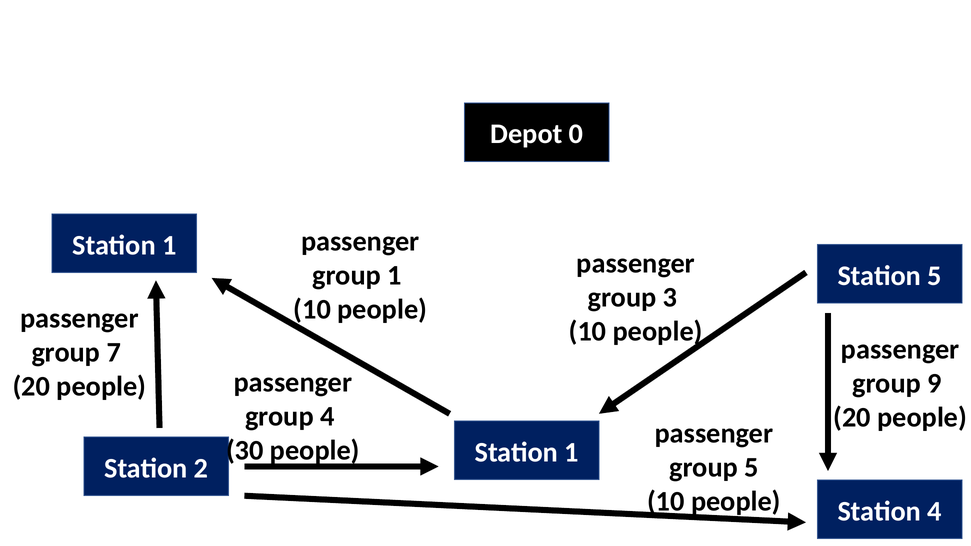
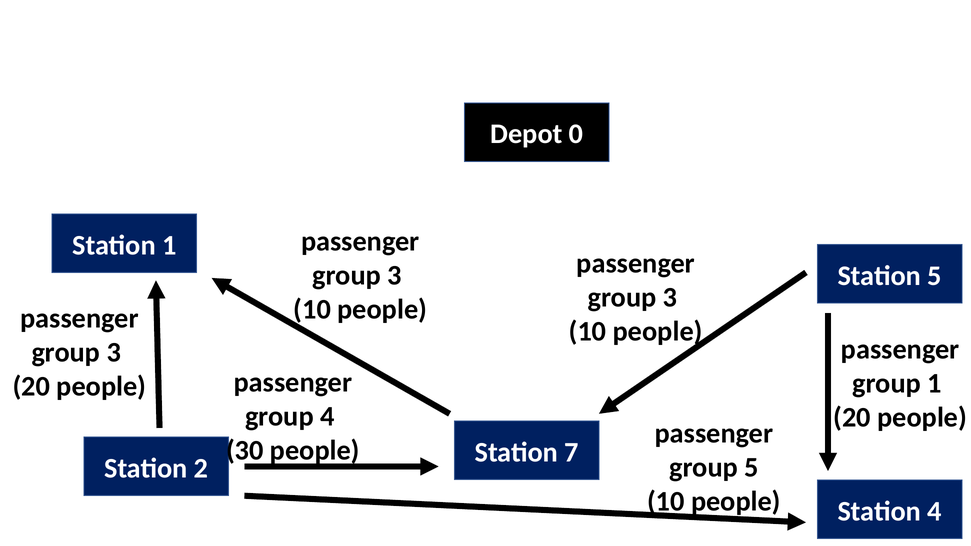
1 at (395, 275): 1 -> 3
7 at (114, 353): 7 -> 3
group 9: 9 -> 1
1 at (572, 452): 1 -> 7
